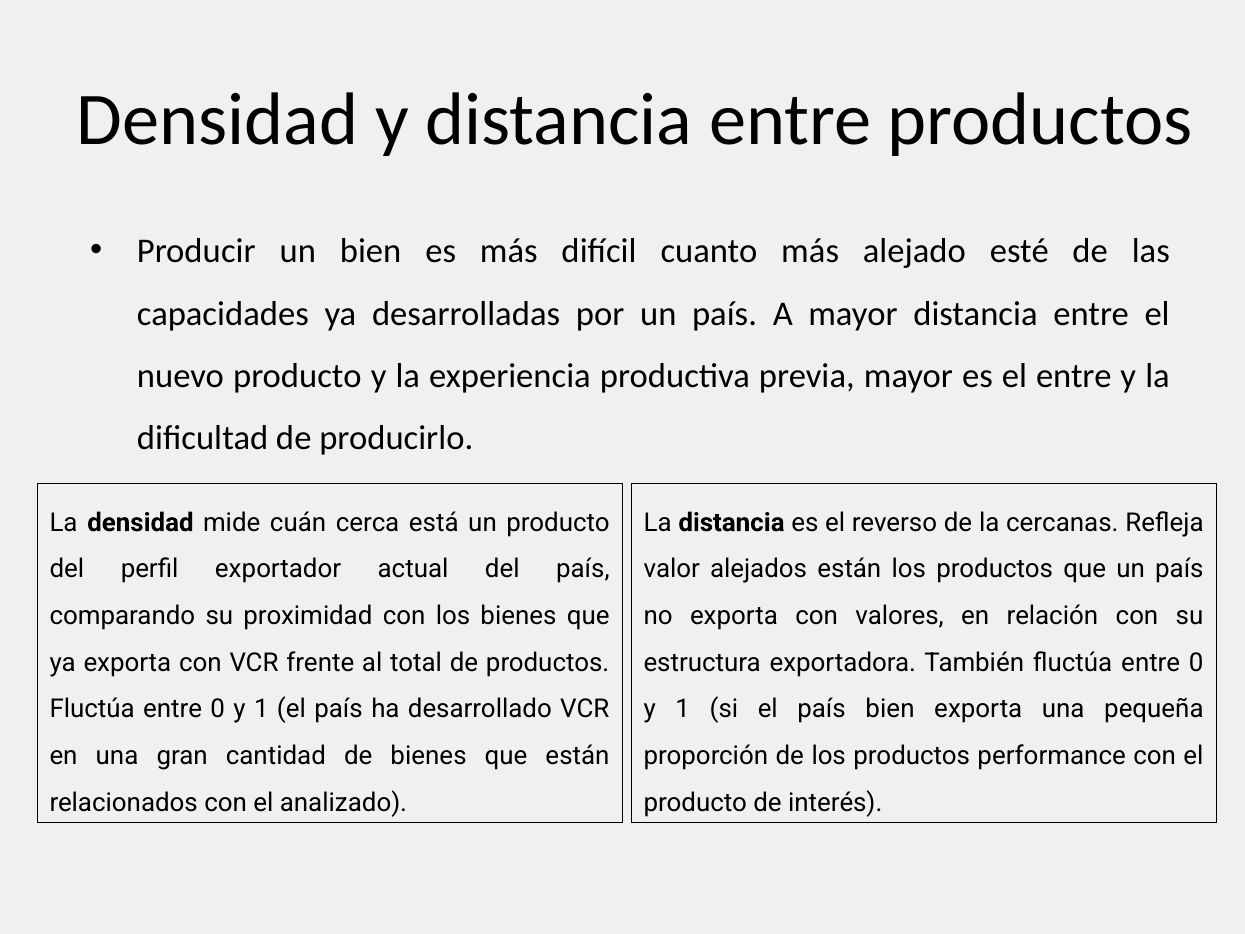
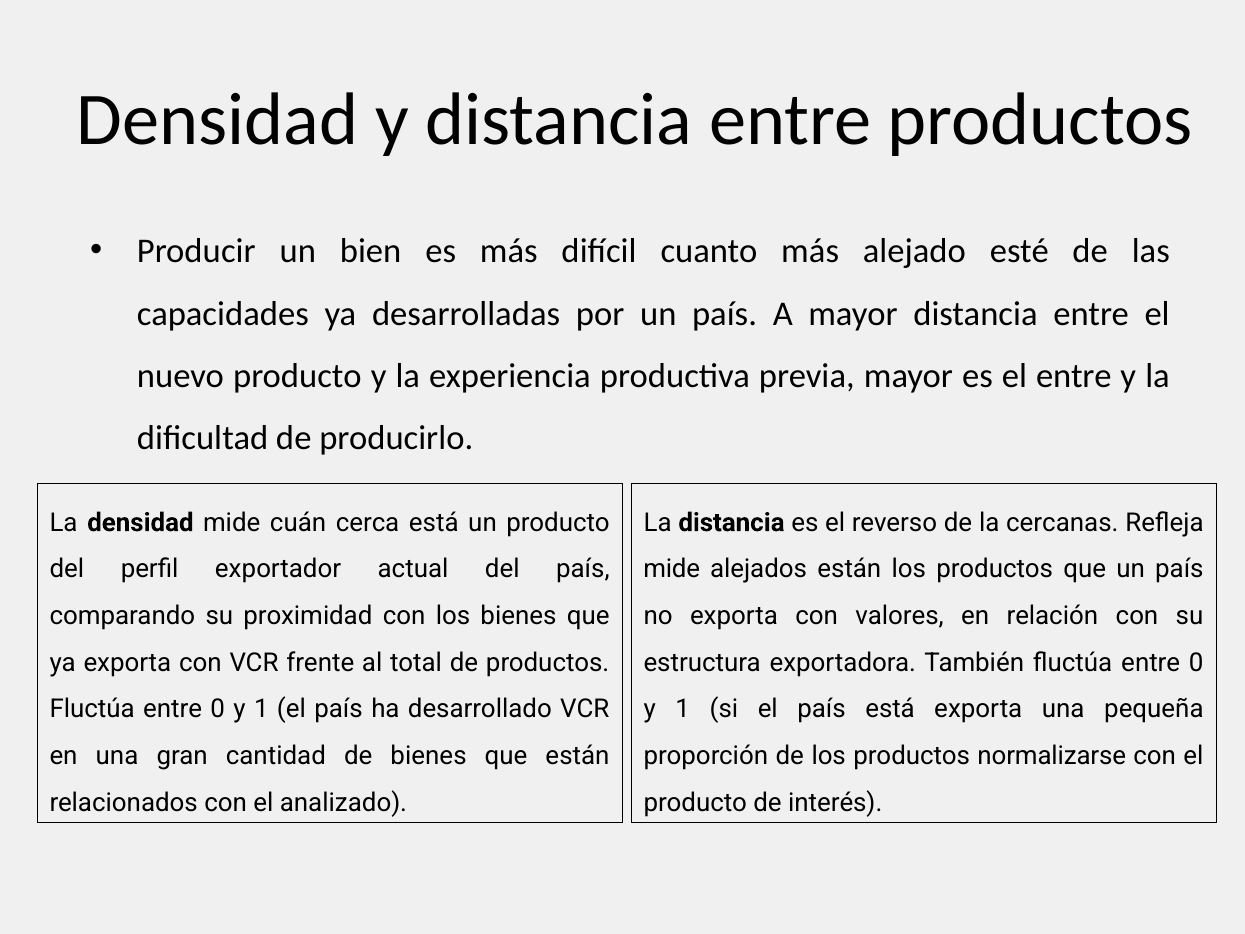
valor at (672, 569): valor -> mide
país bien: bien -> está
performance: performance -> normalizarse
